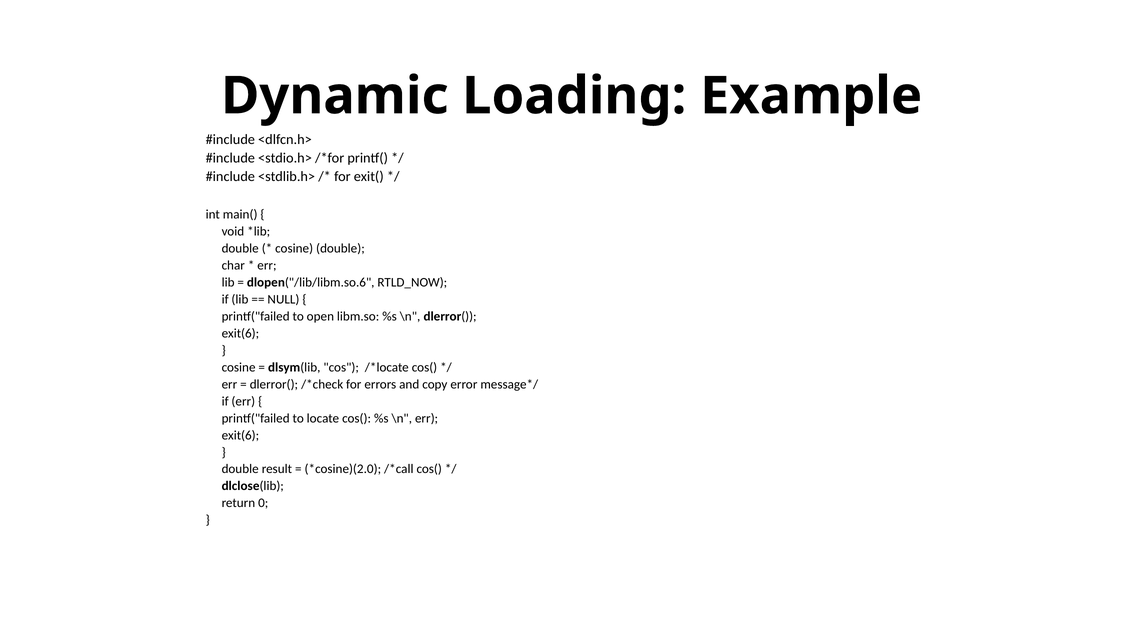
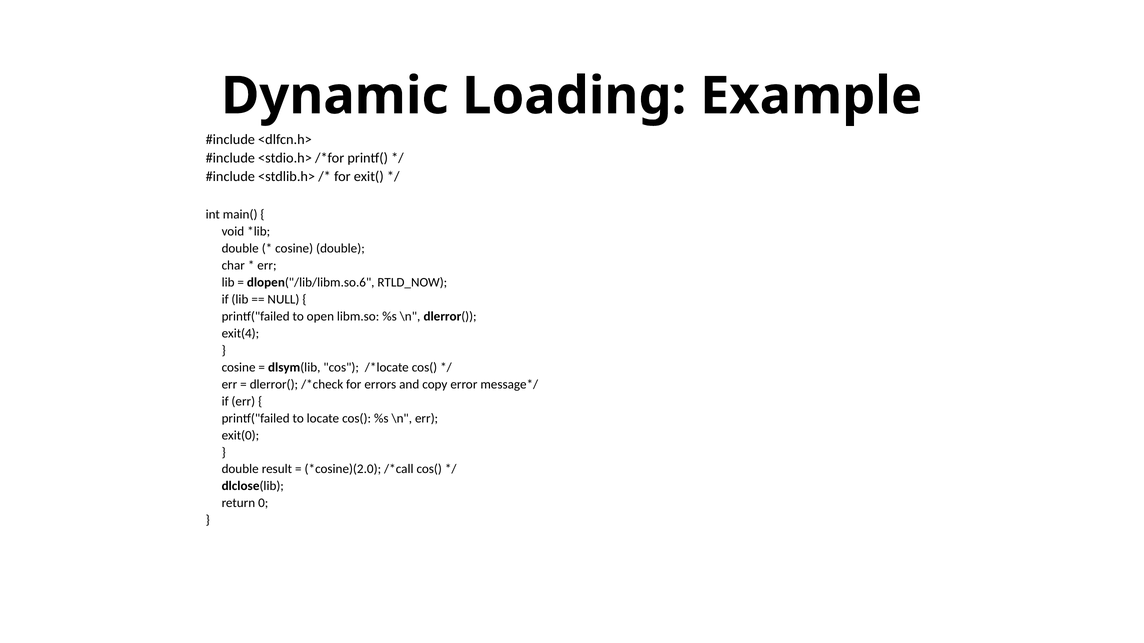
exit(6 at (240, 334): exit(6 -> exit(4
exit(6 at (240, 436): exit(6 -> exit(0
